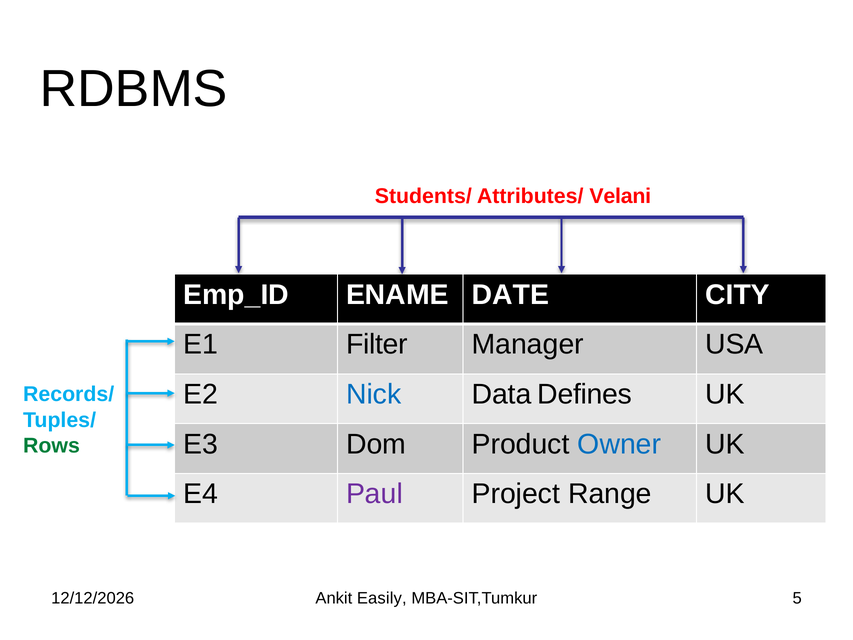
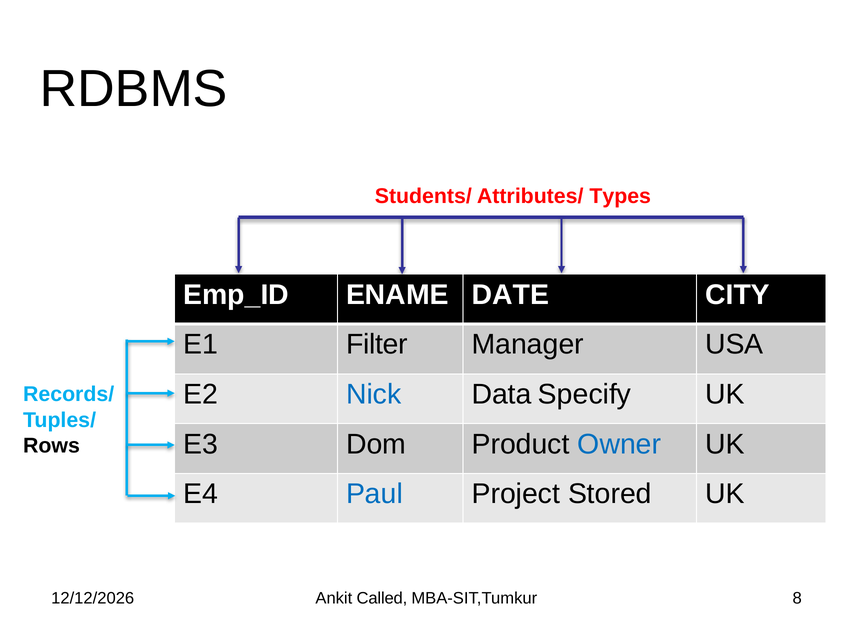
Velani: Velani -> Types
Defines: Defines -> Specify
Rows colour: green -> black
Paul colour: purple -> blue
Range: Range -> Stored
Easily: Easily -> Called
5: 5 -> 8
